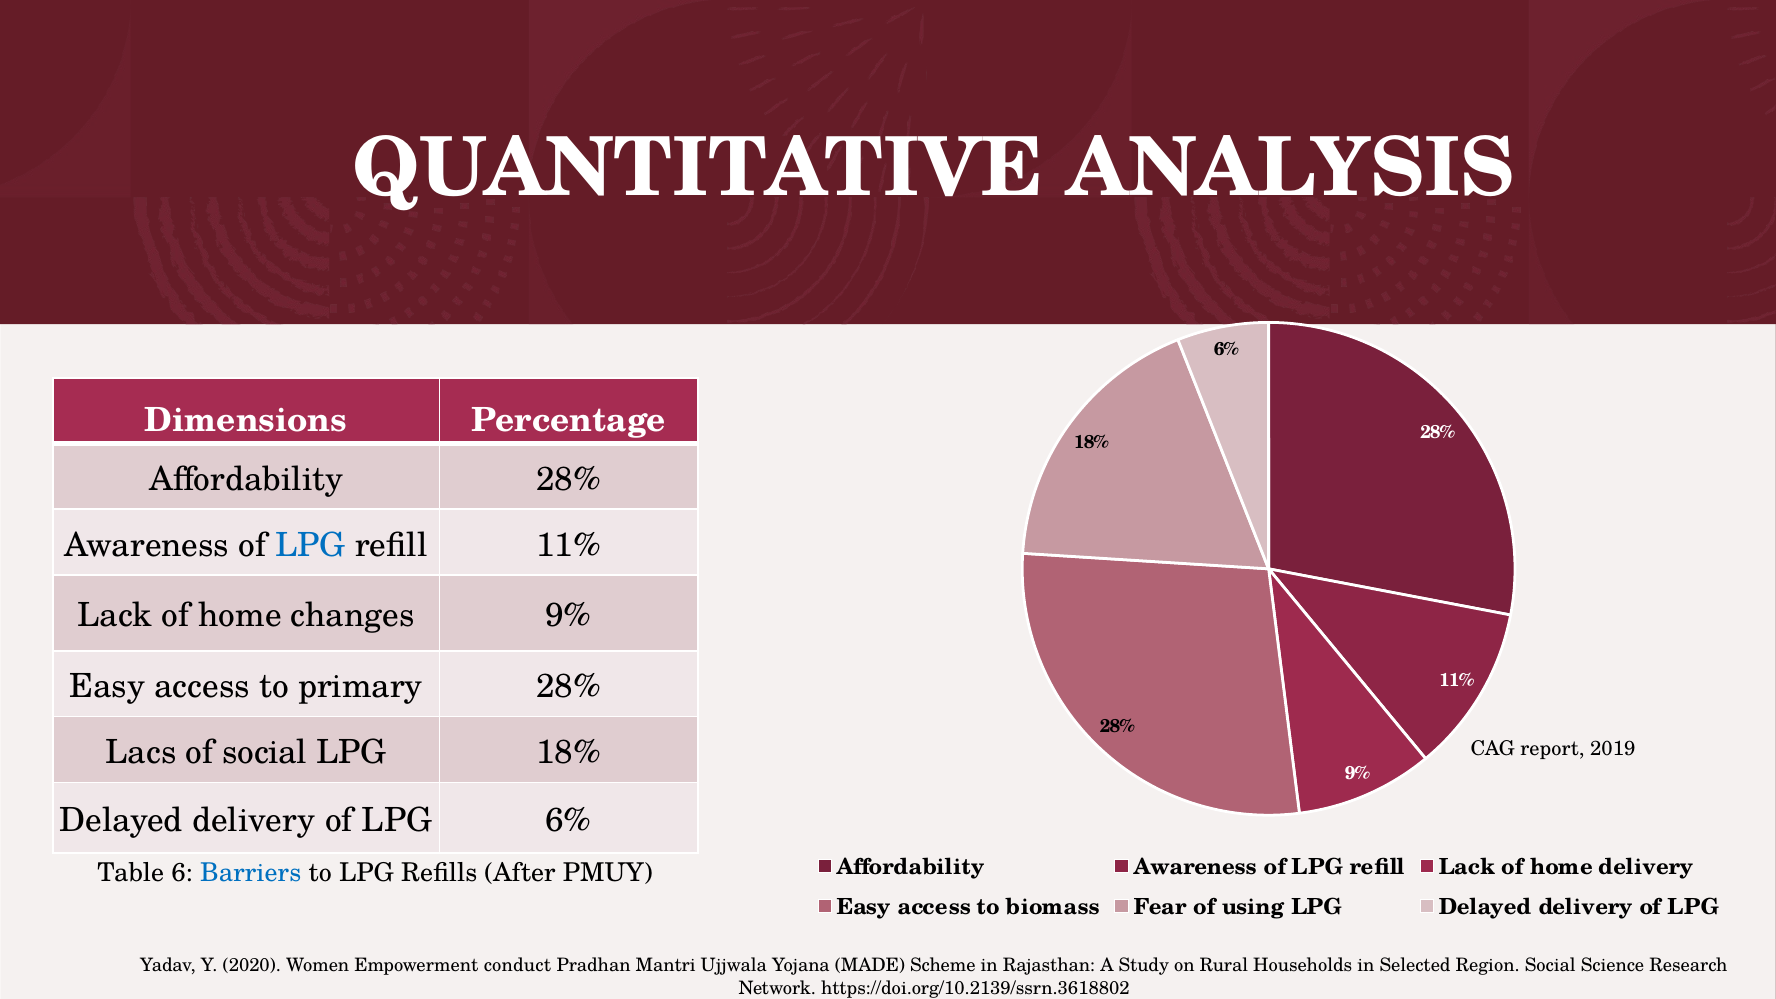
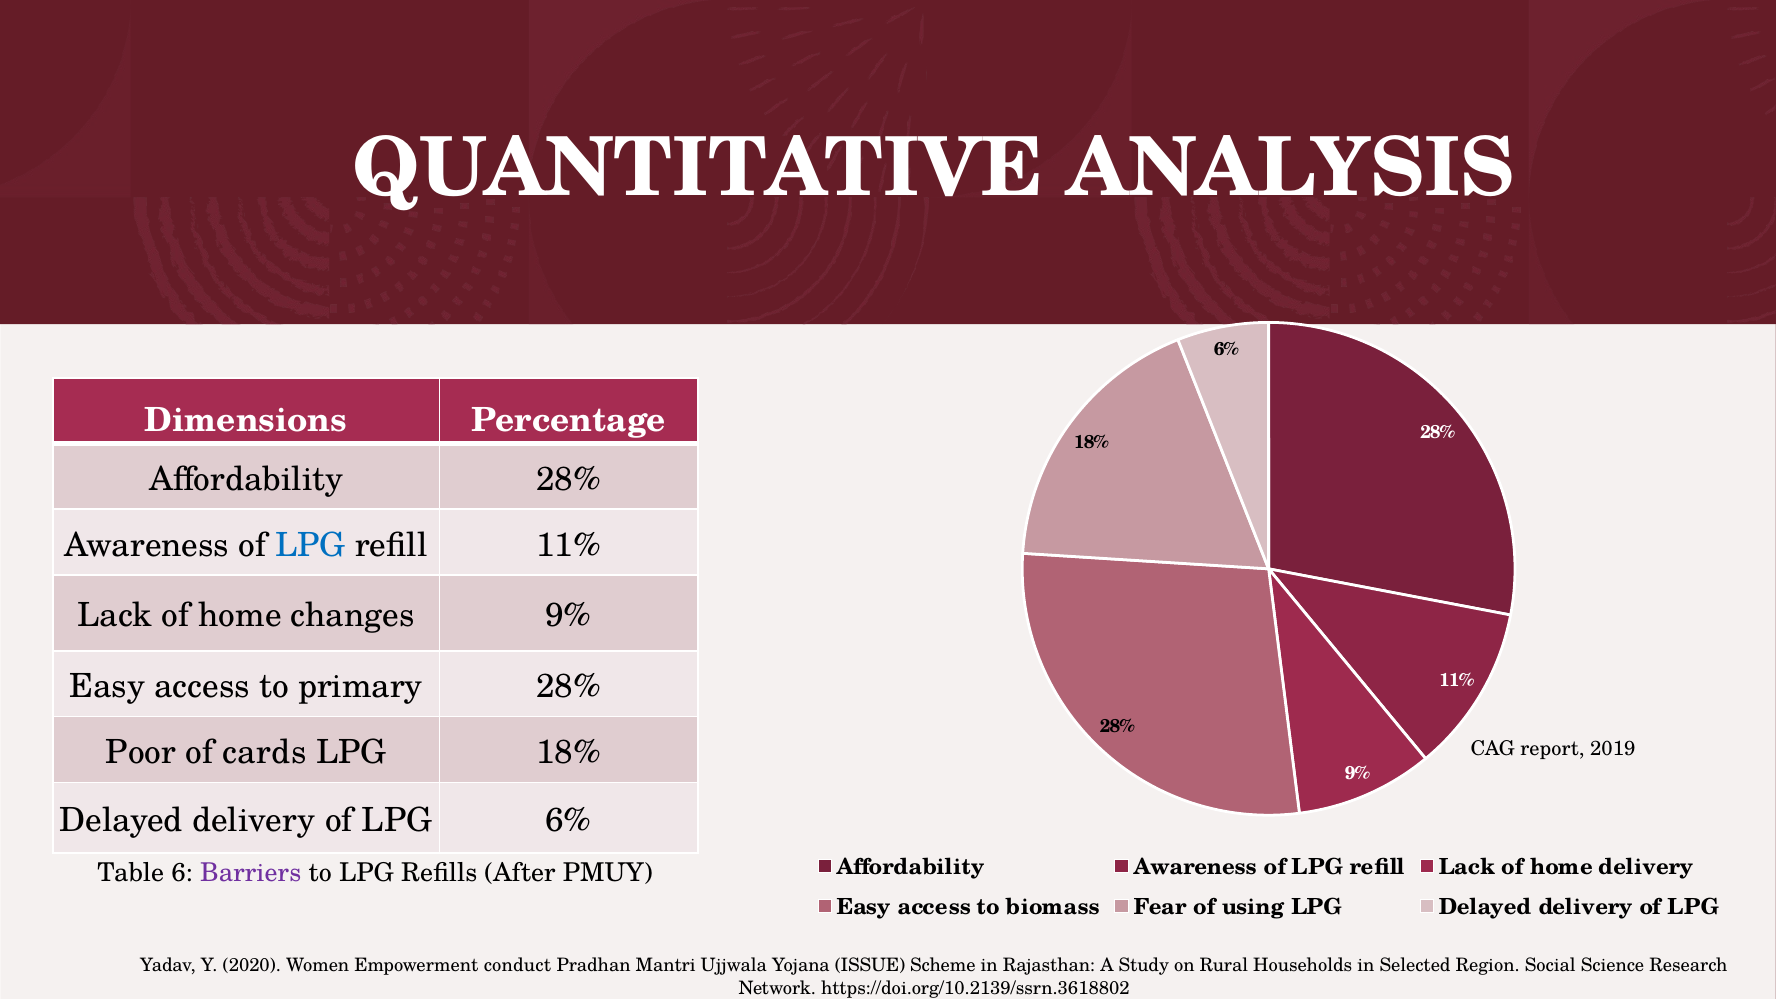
Lacs: Lacs -> Poor
of social: social -> cards
Barriers colour: blue -> purple
MADE: MADE -> ISSUE
